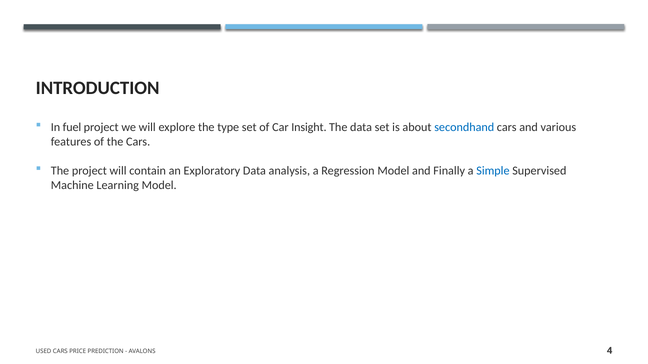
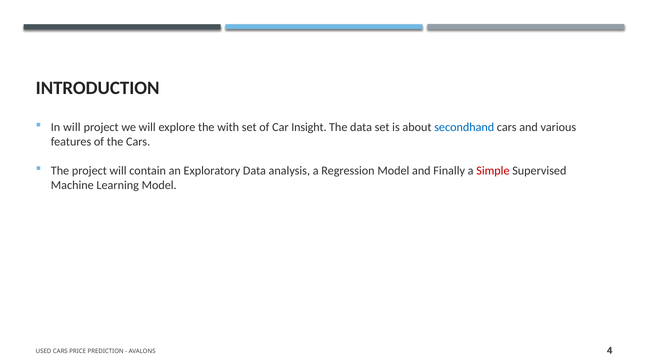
In fuel: fuel -> will
type: type -> with
Simple colour: blue -> red
